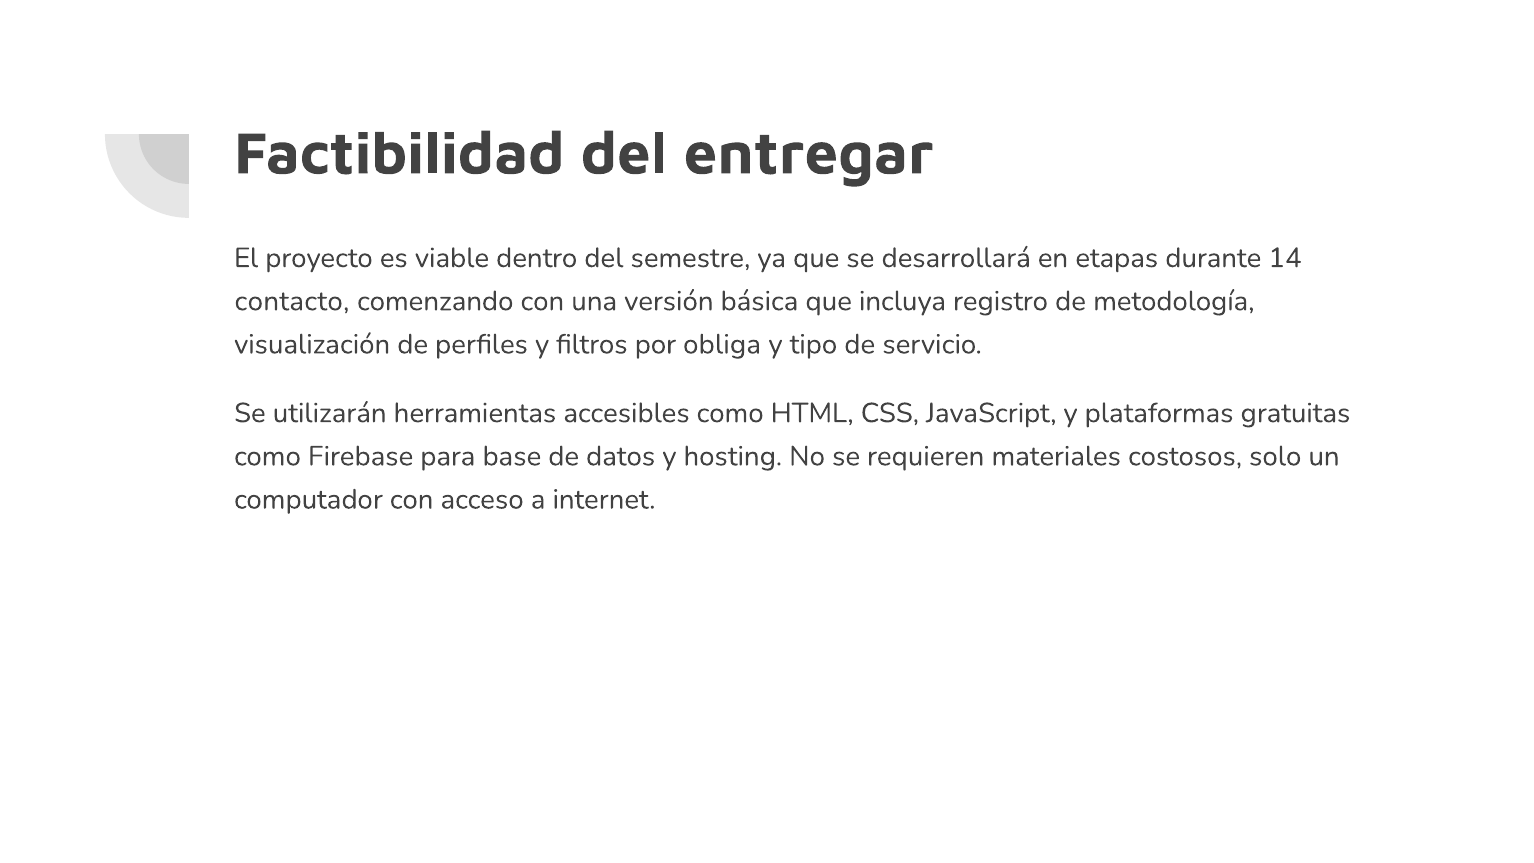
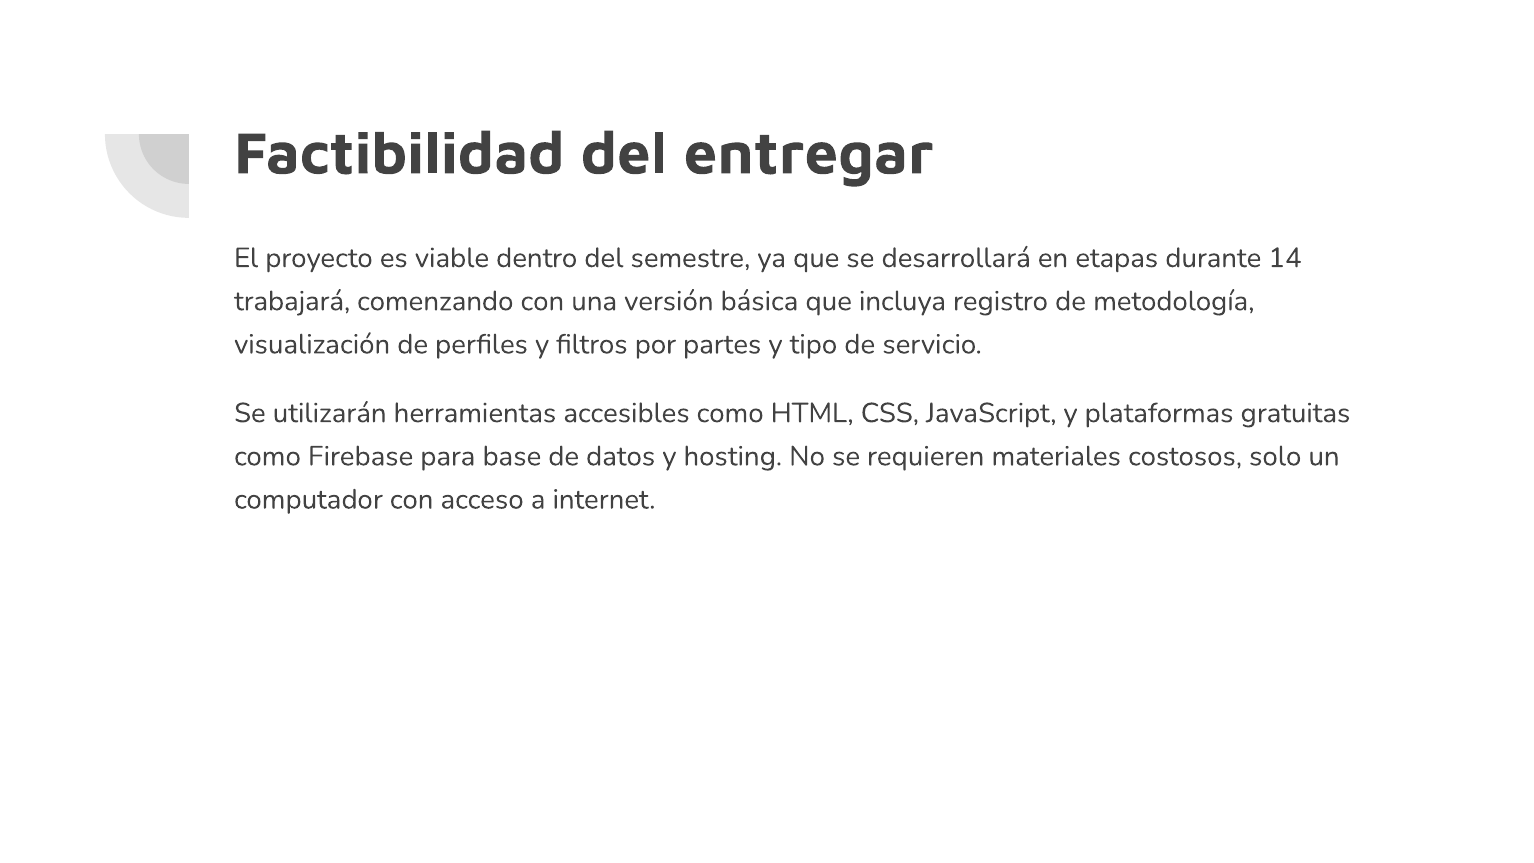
contacto: contacto -> trabajará
obliga: obliga -> partes
